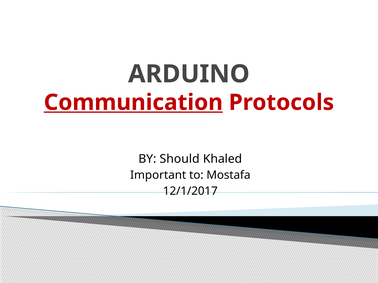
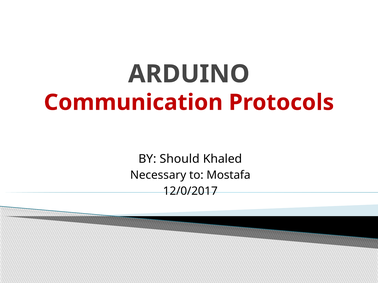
Communication underline: present -> none
Important: Important -> Necessary
12/1/2017: 12/1/2017 -> 12/0/2017
